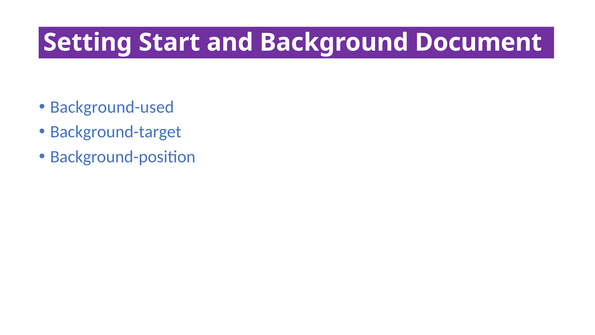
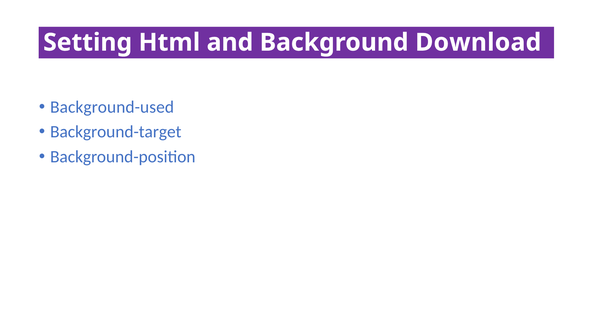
Start: Start -> Html
Document: Document -> Download
